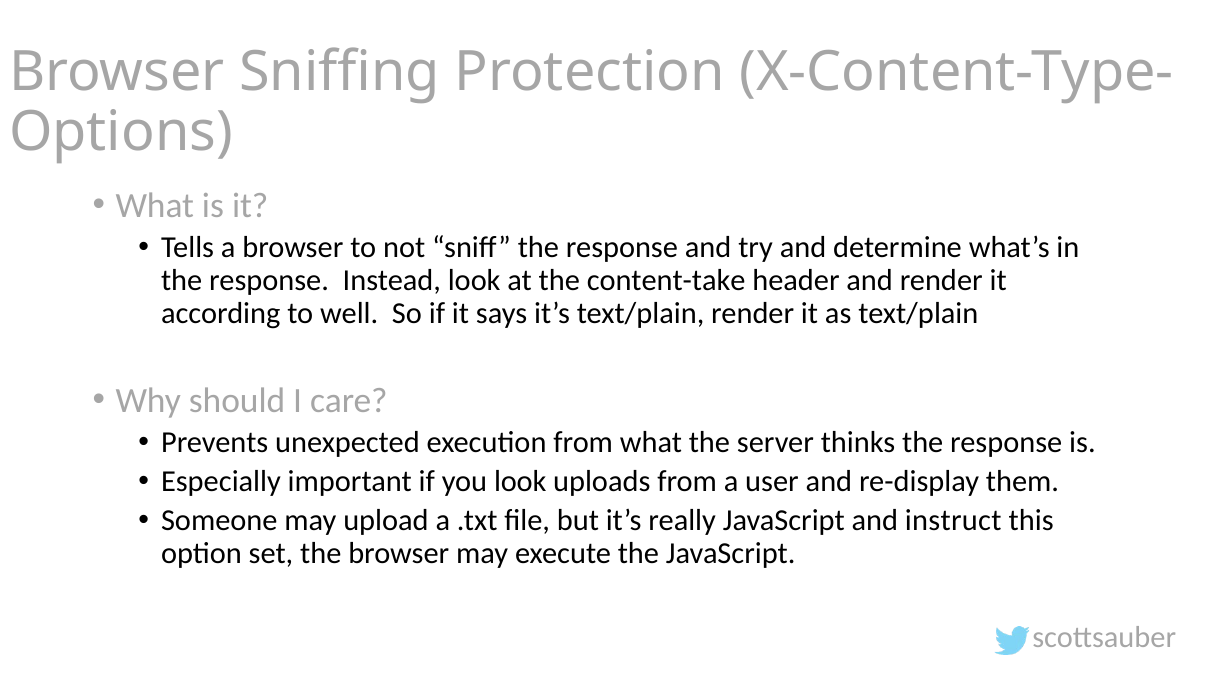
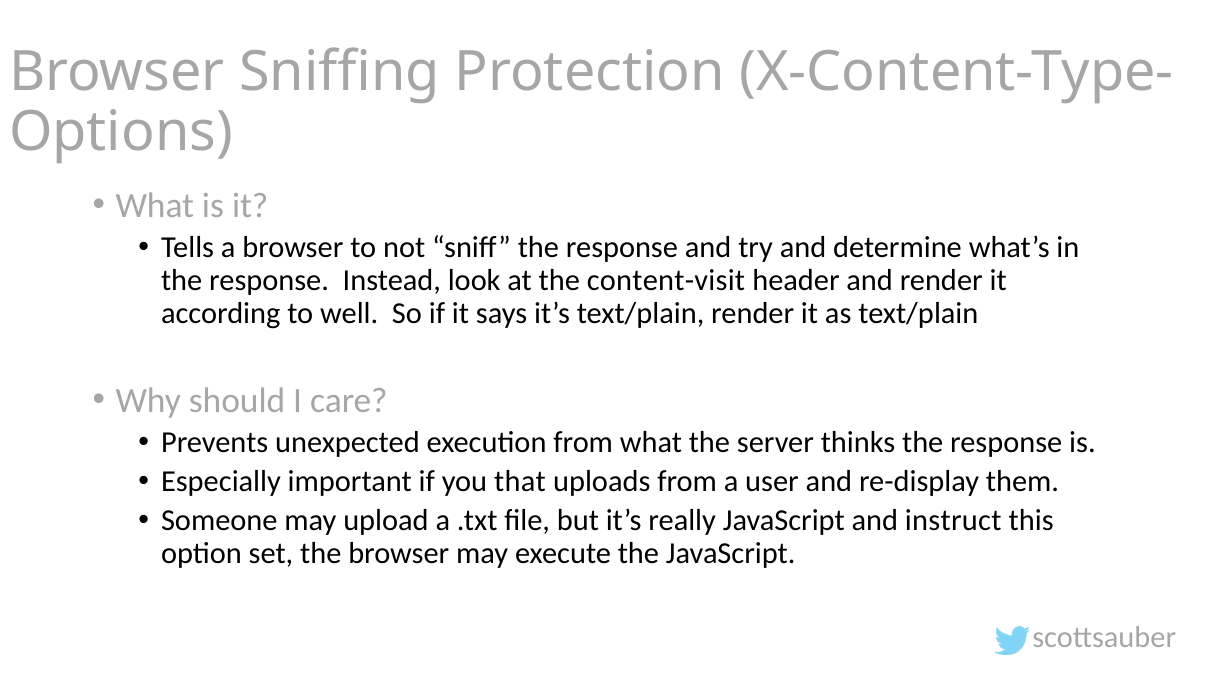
content-take: content-take -> content-visit
you look: look -> that
